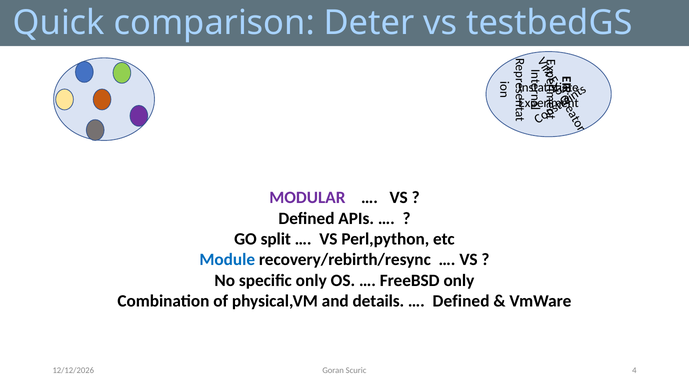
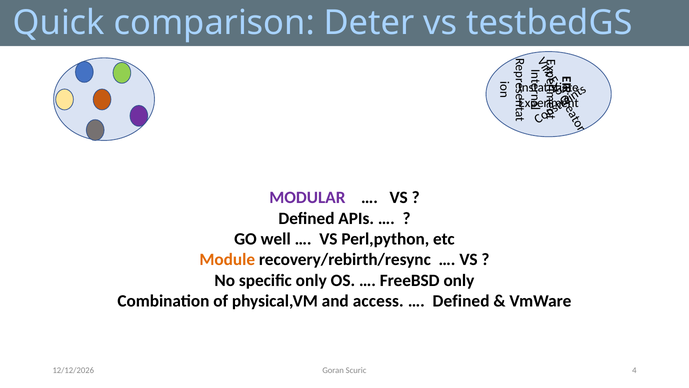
split: split -> well
Module colour: blue -> orange
details: details -> access
